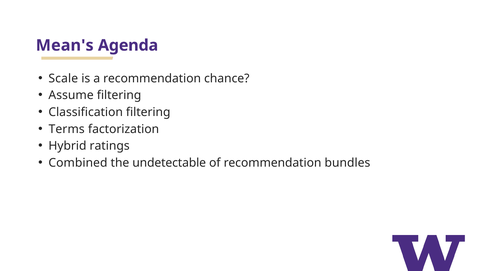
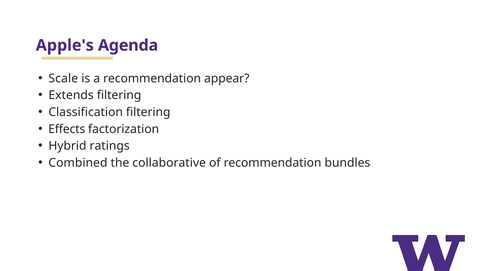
Mean's: Mean's -> Apple's
chance: chance -> appear
Assume: Assume -> Extends
Terms: Terms -> Effects
undetectable: undetectable -> collaborative
